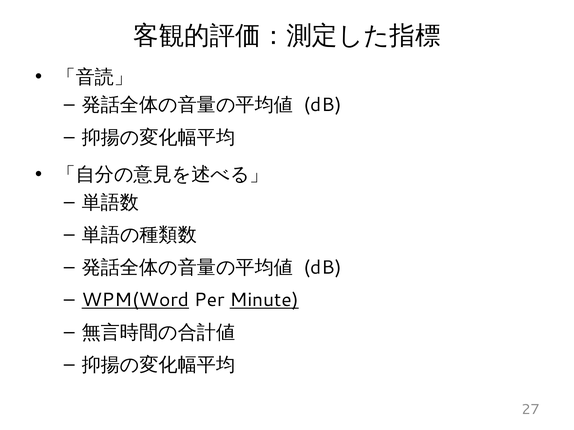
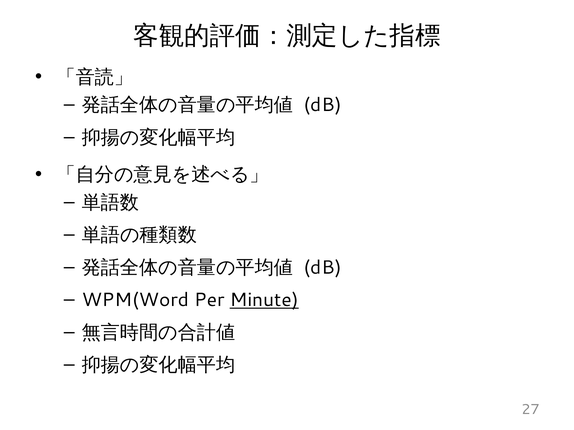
WPM(Word underline: present -> none
